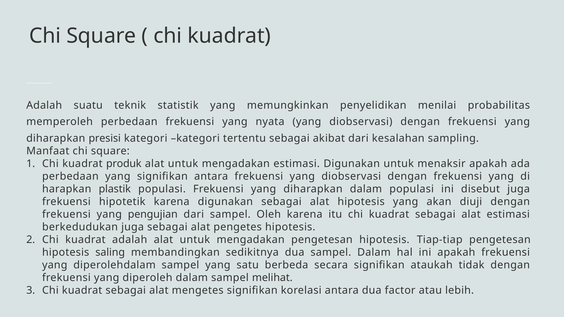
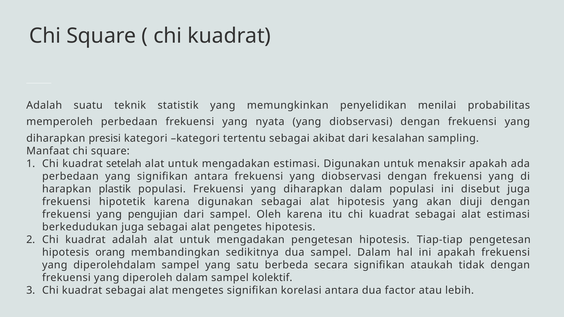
produk: produk -> setelah
saling: saling -> orang
melihat: melihat -> kolektif
